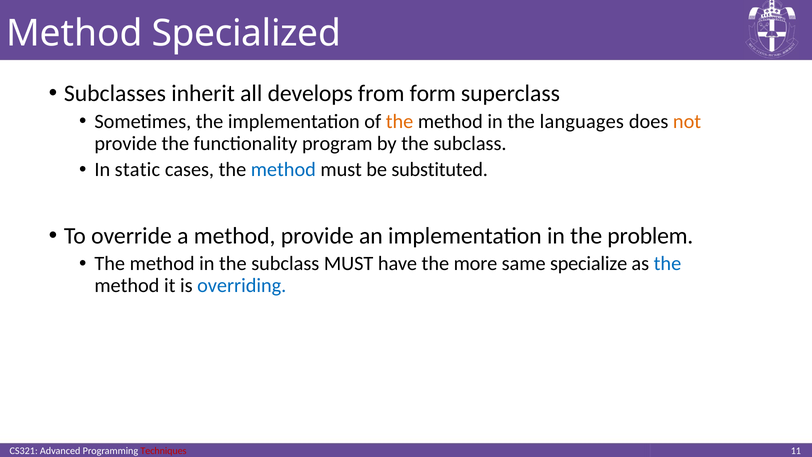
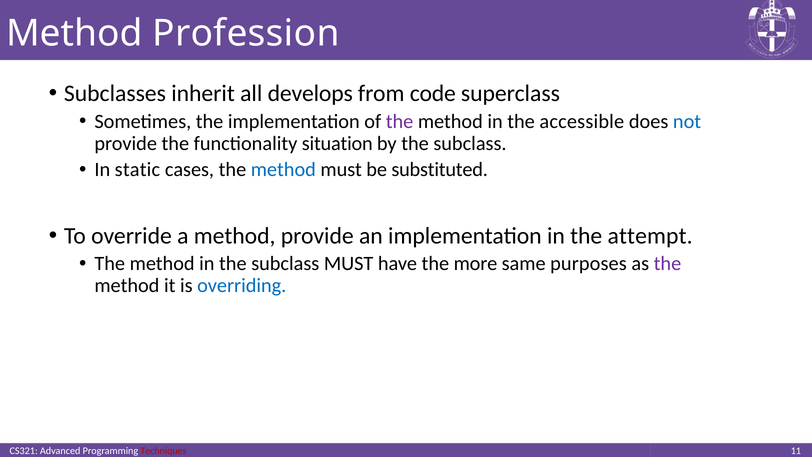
Specialized: Specialized -> Profession
form: form -> code
the at (400, 121) colour: orange -> purple
languages: languages -> accessible
not colour: orange -> blue
program: program -> situation
problem: problem -> attempt
specialize: specialize -> purposes
the at (667, 264) colour: blue -> purple
